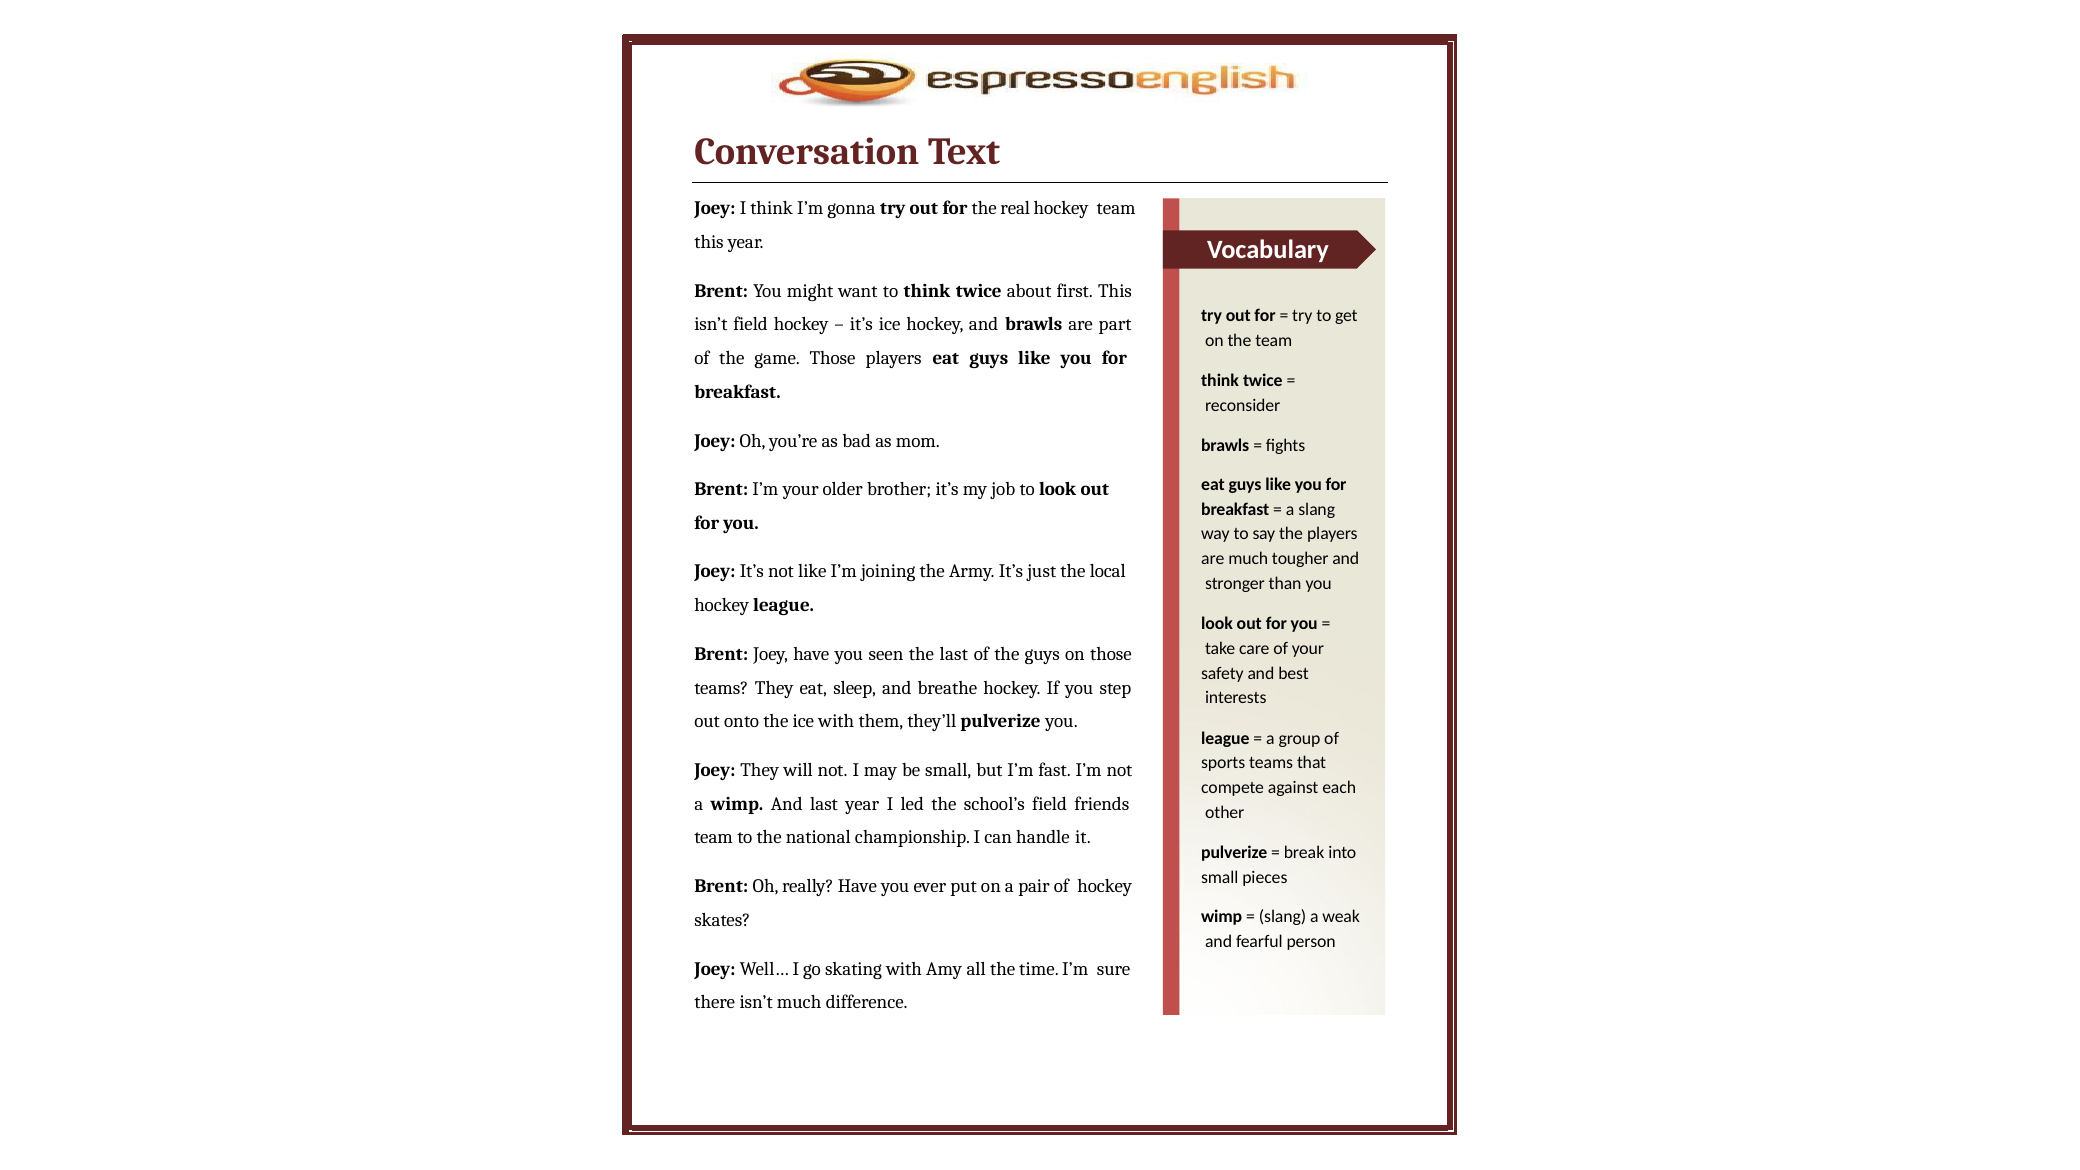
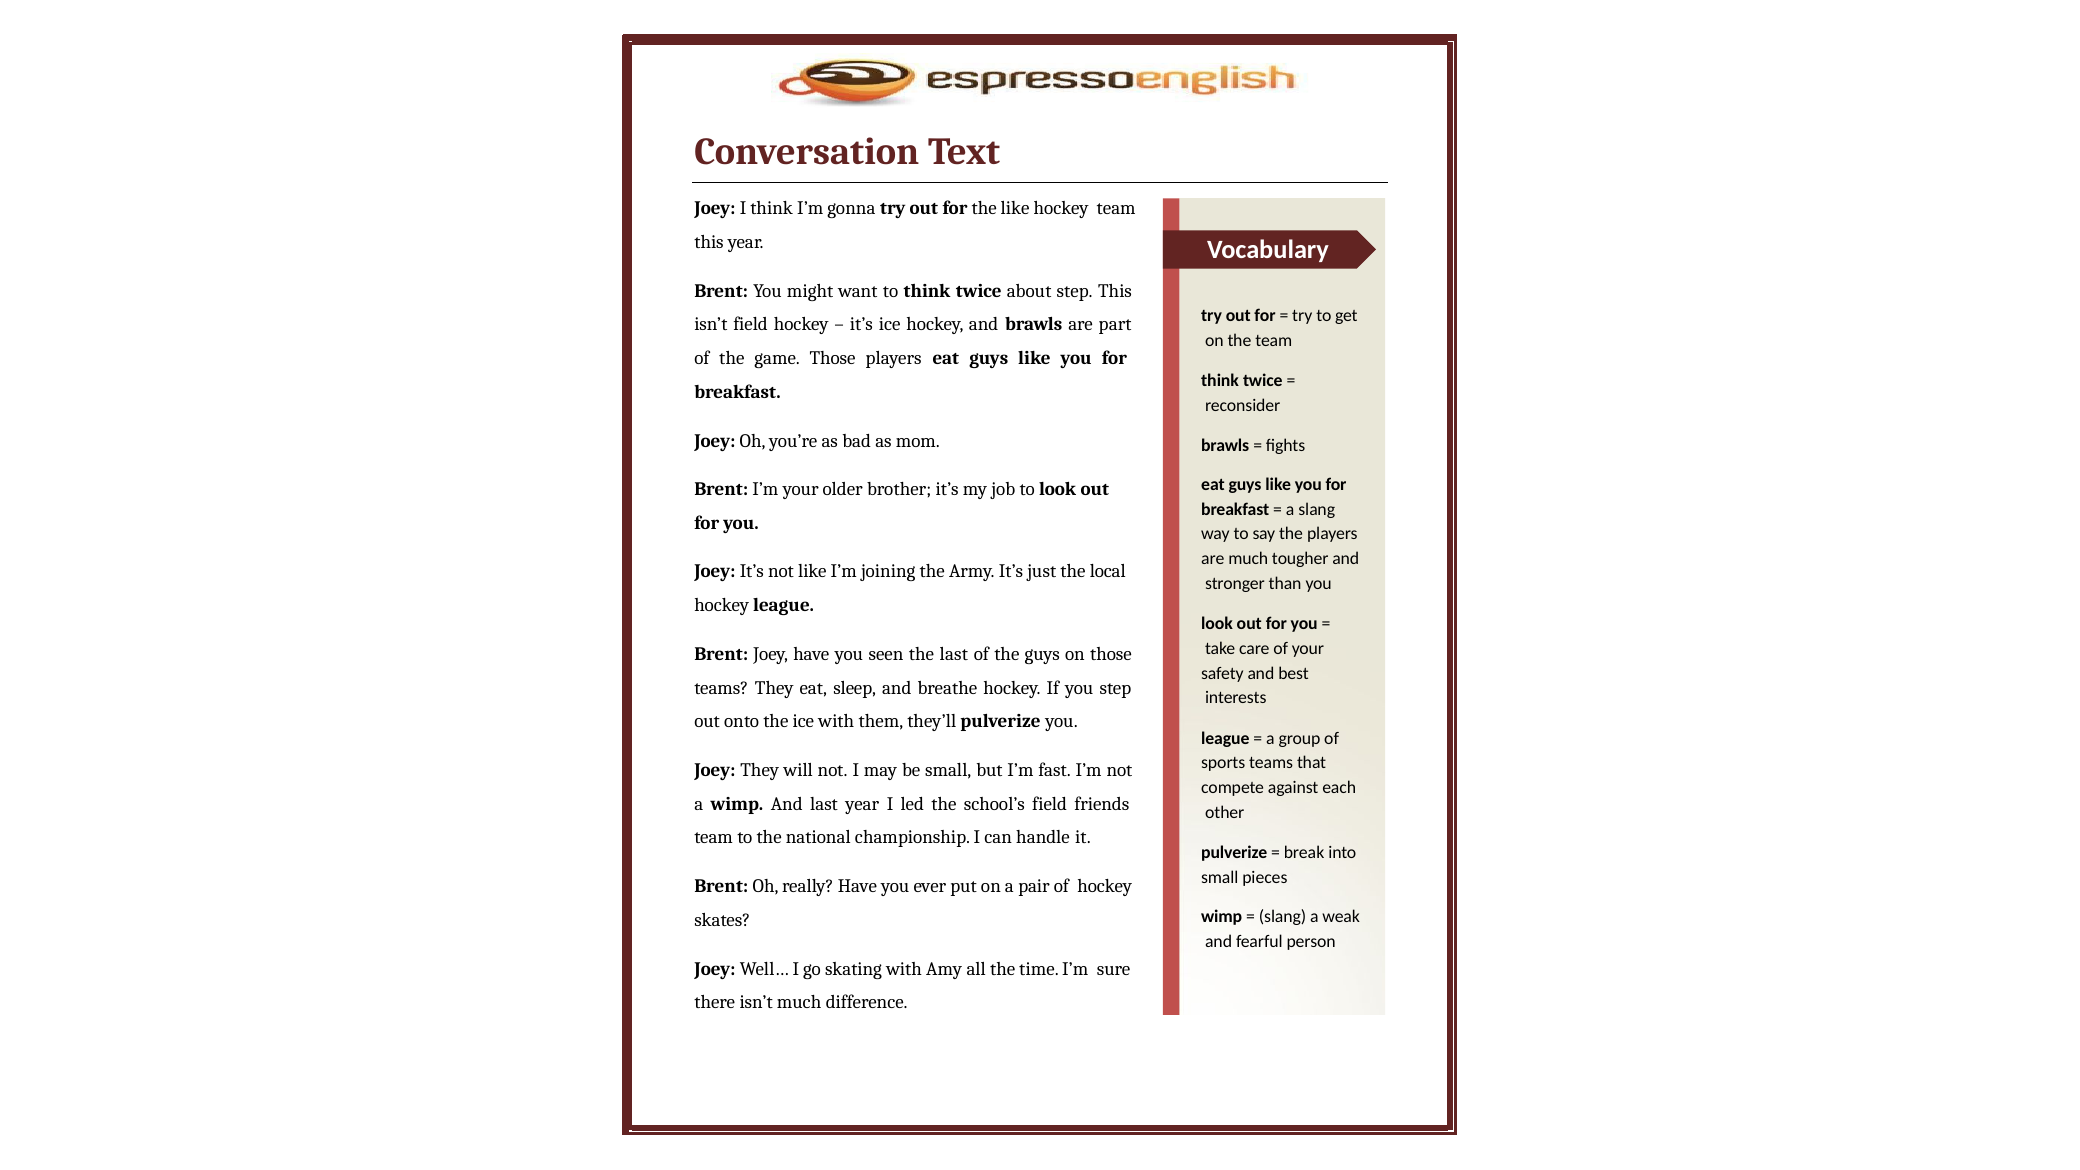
the real: real -> like
about first: first -> step
